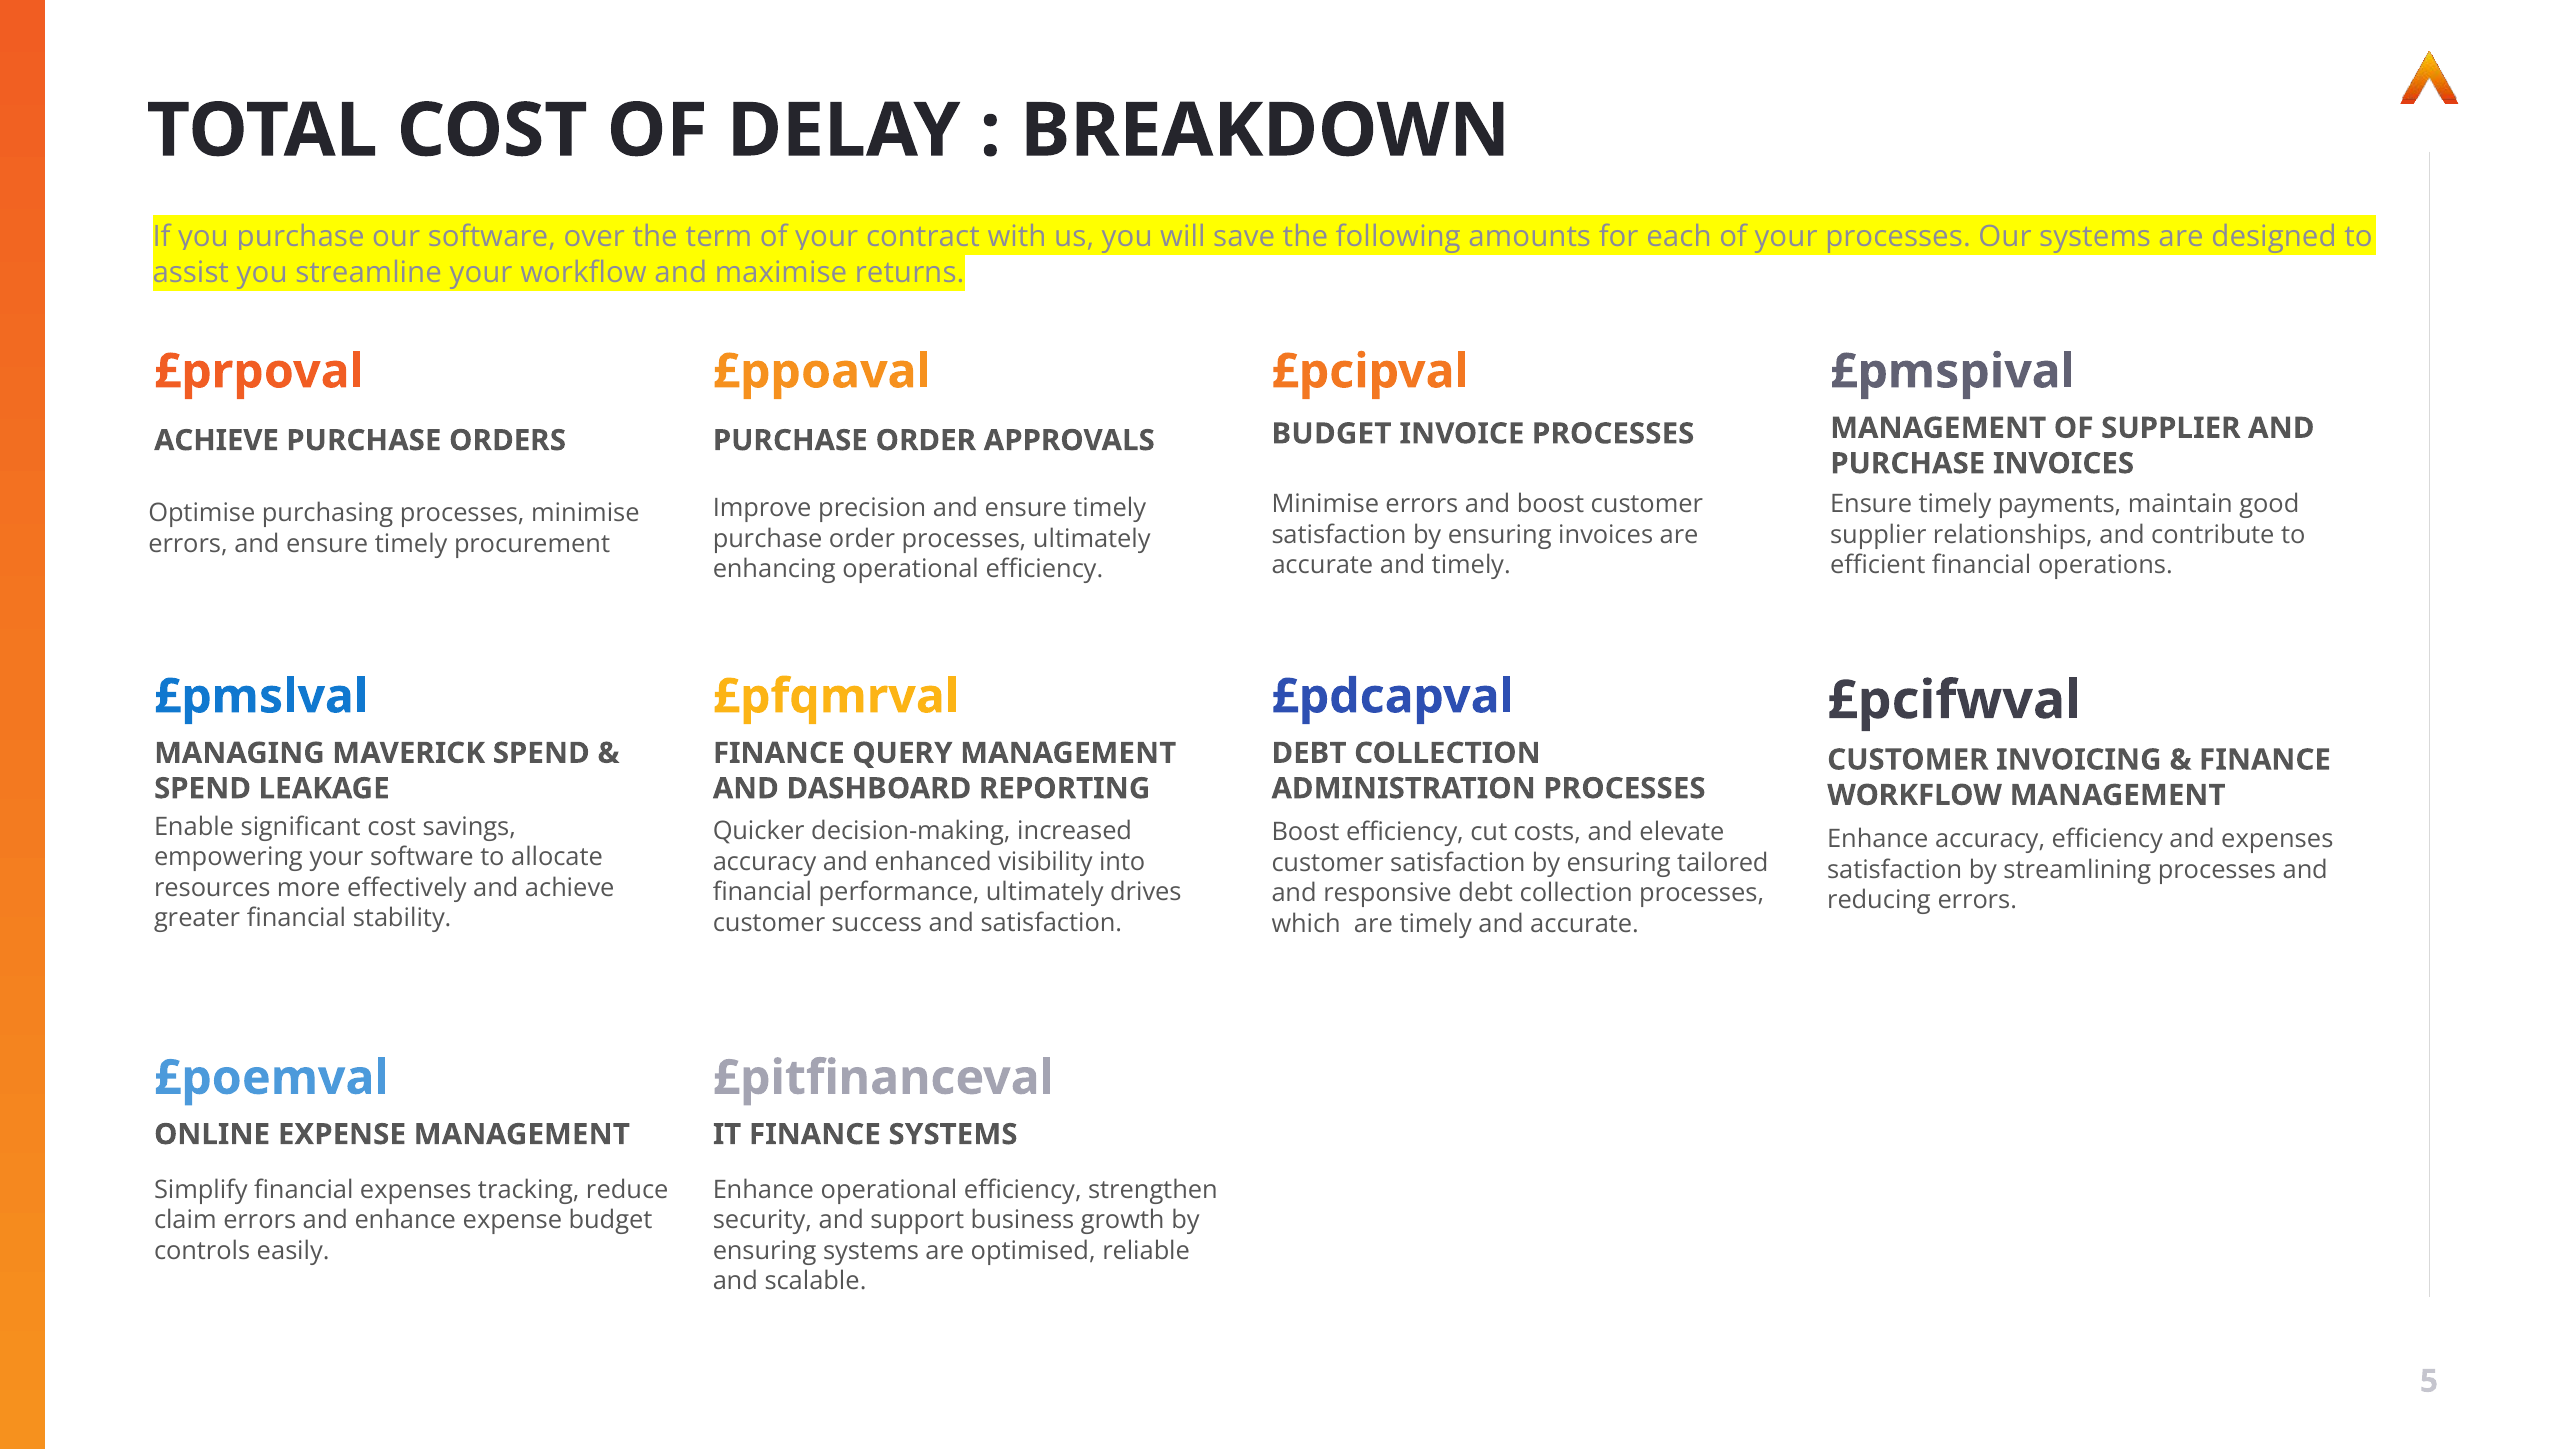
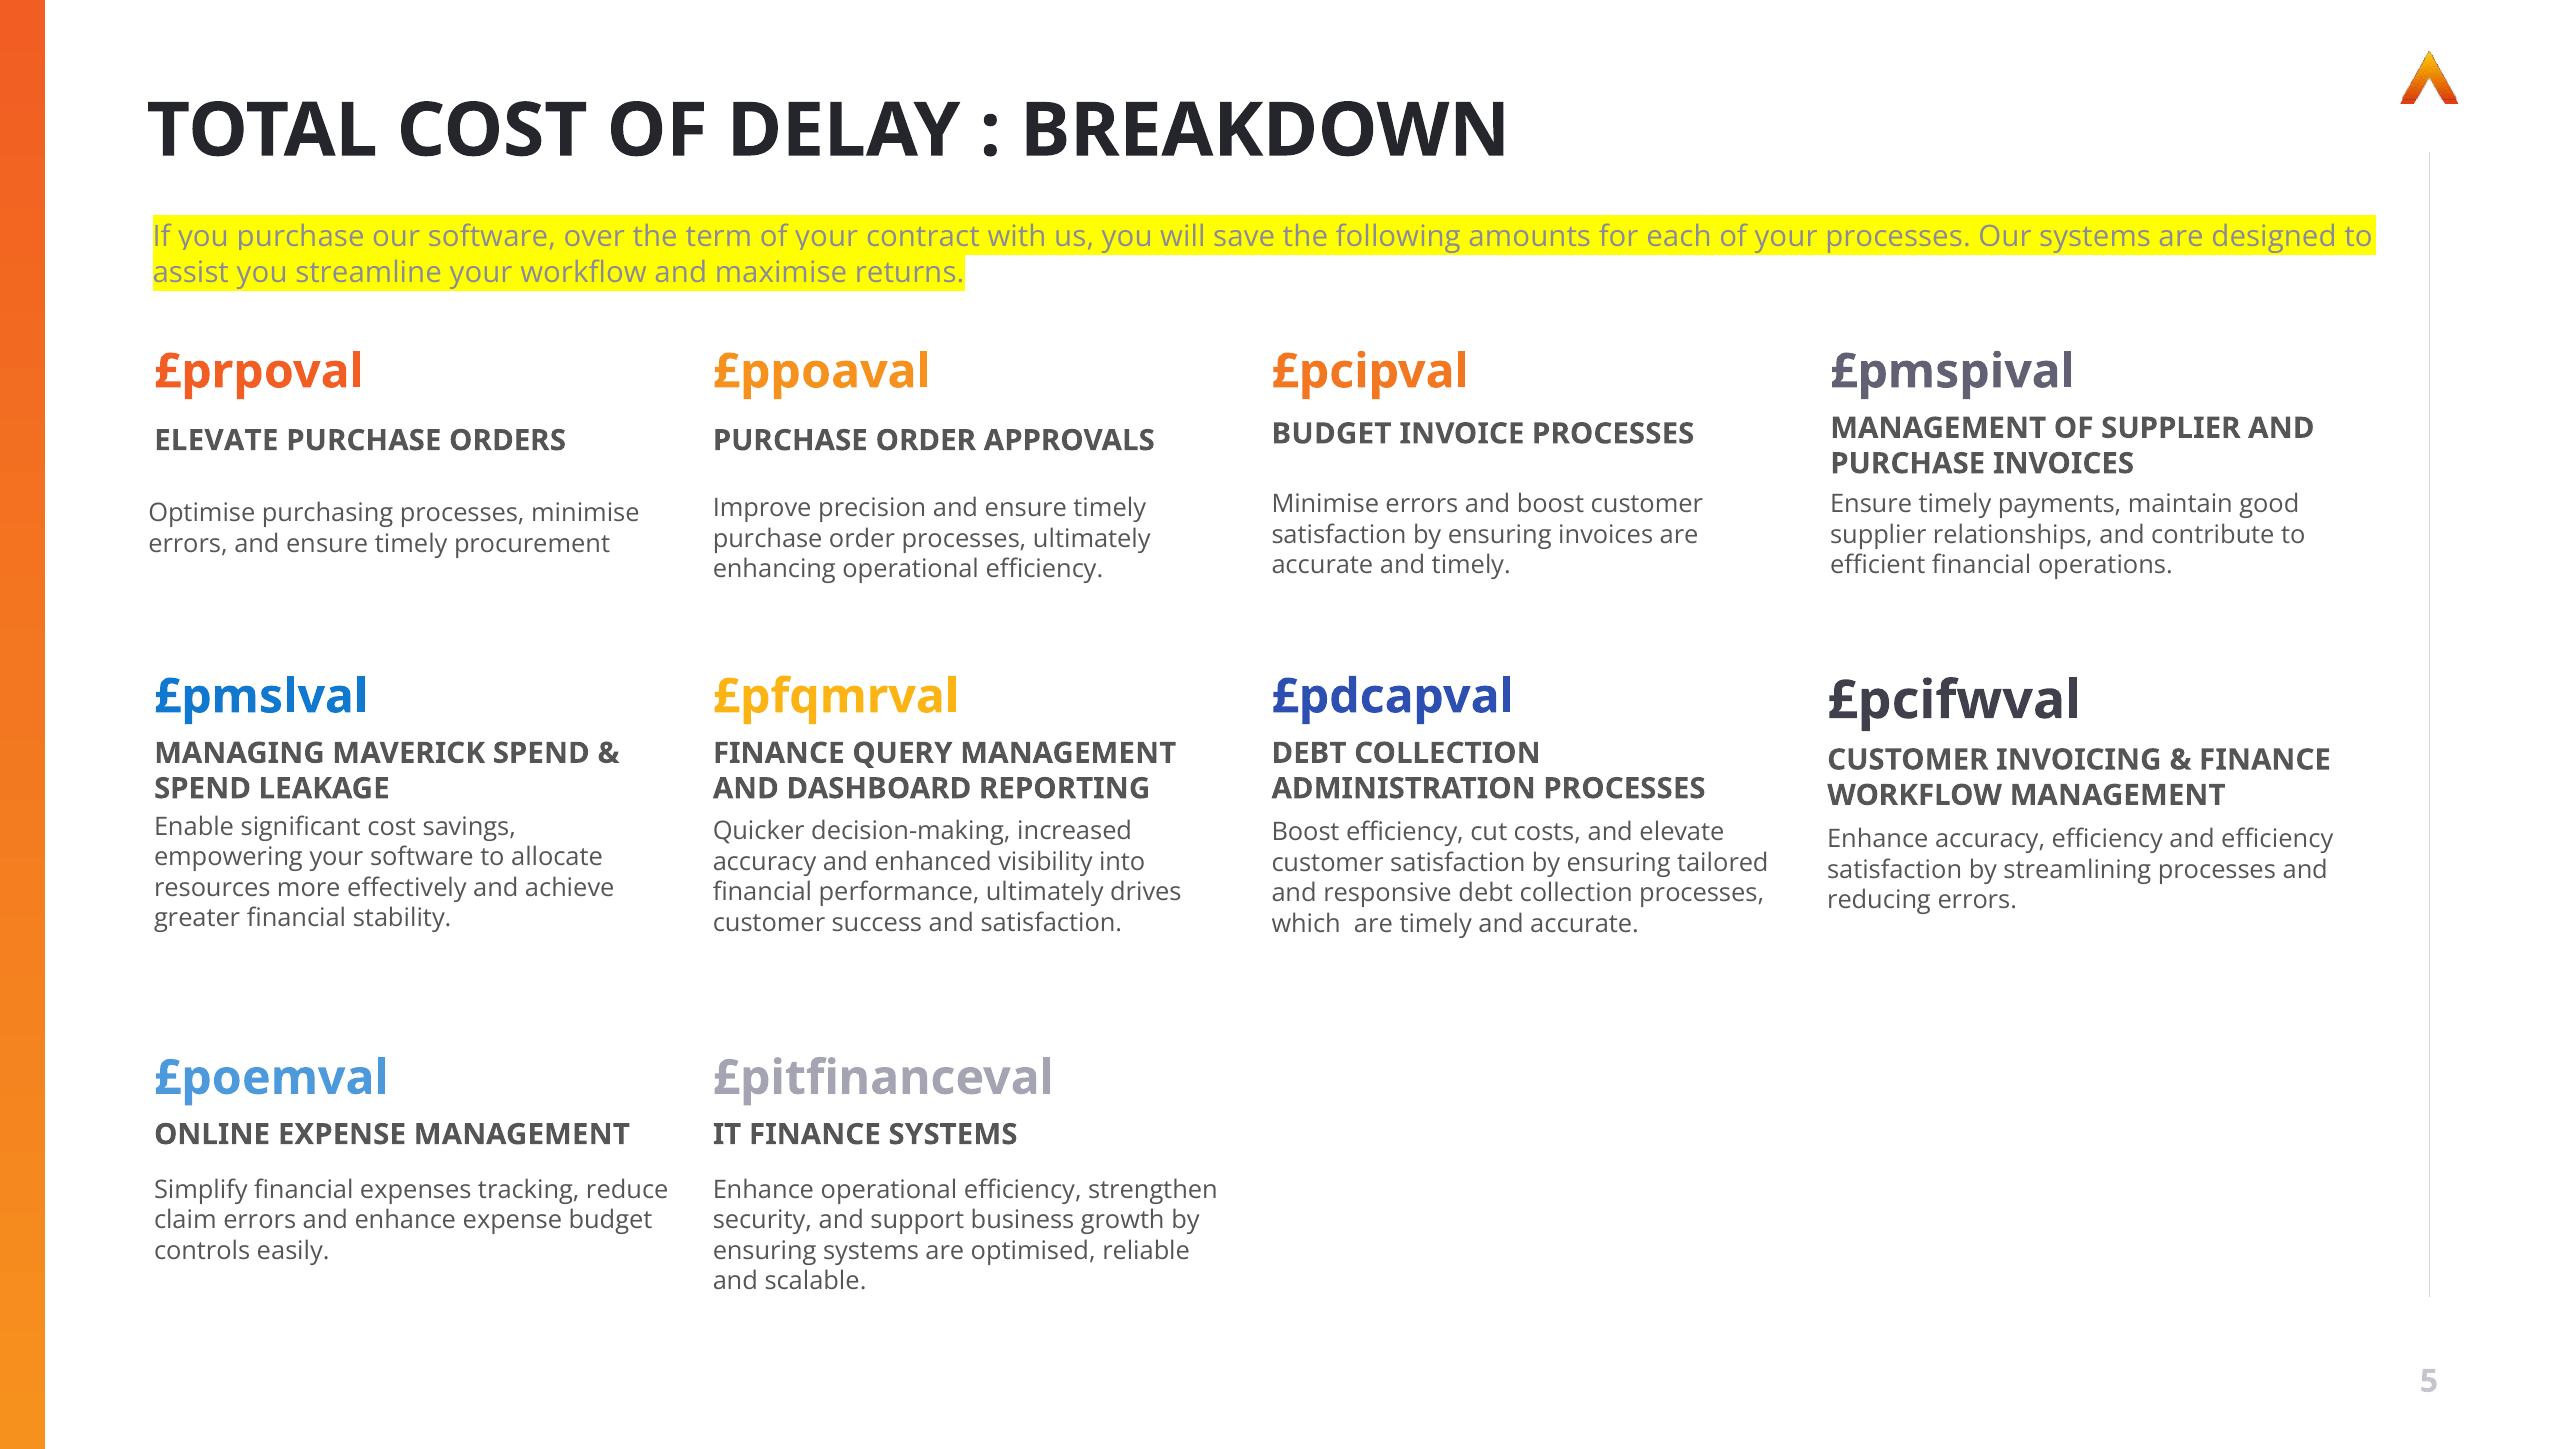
ACHIEVE at (216, 440): ACHIEVE -> ELEVATE
and expenses: expenses -> efficiency
